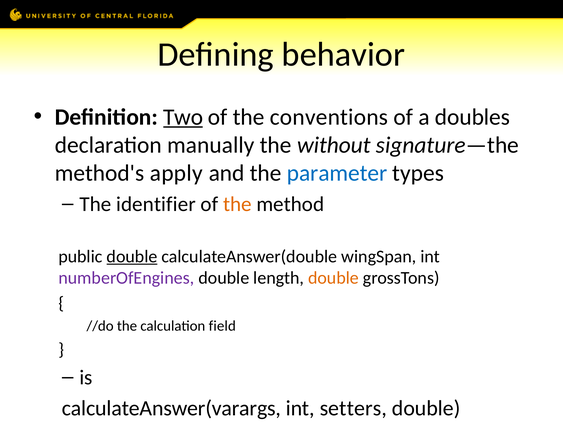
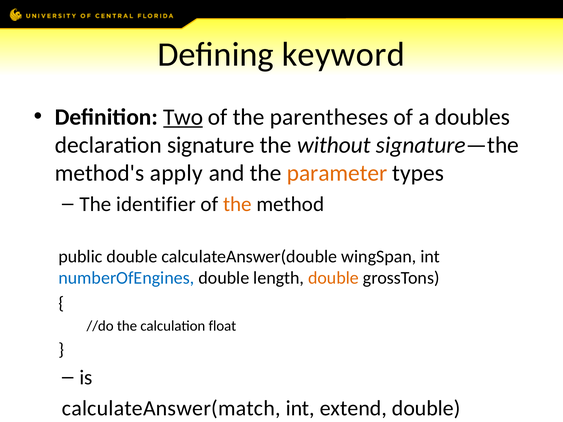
behavior: behavior -> keyword
conventions: conventions -> parentheses
manually: manually -> signature
parameter colour: blue -> orange
double at (132, 257) underline: present -> none
numberOfEngines colour: purple -> blue
field: field -> float
calculateAnswer(varargs: calculateAnswer(varargs -> calculateAnswer(match
setters: setters -> extend
